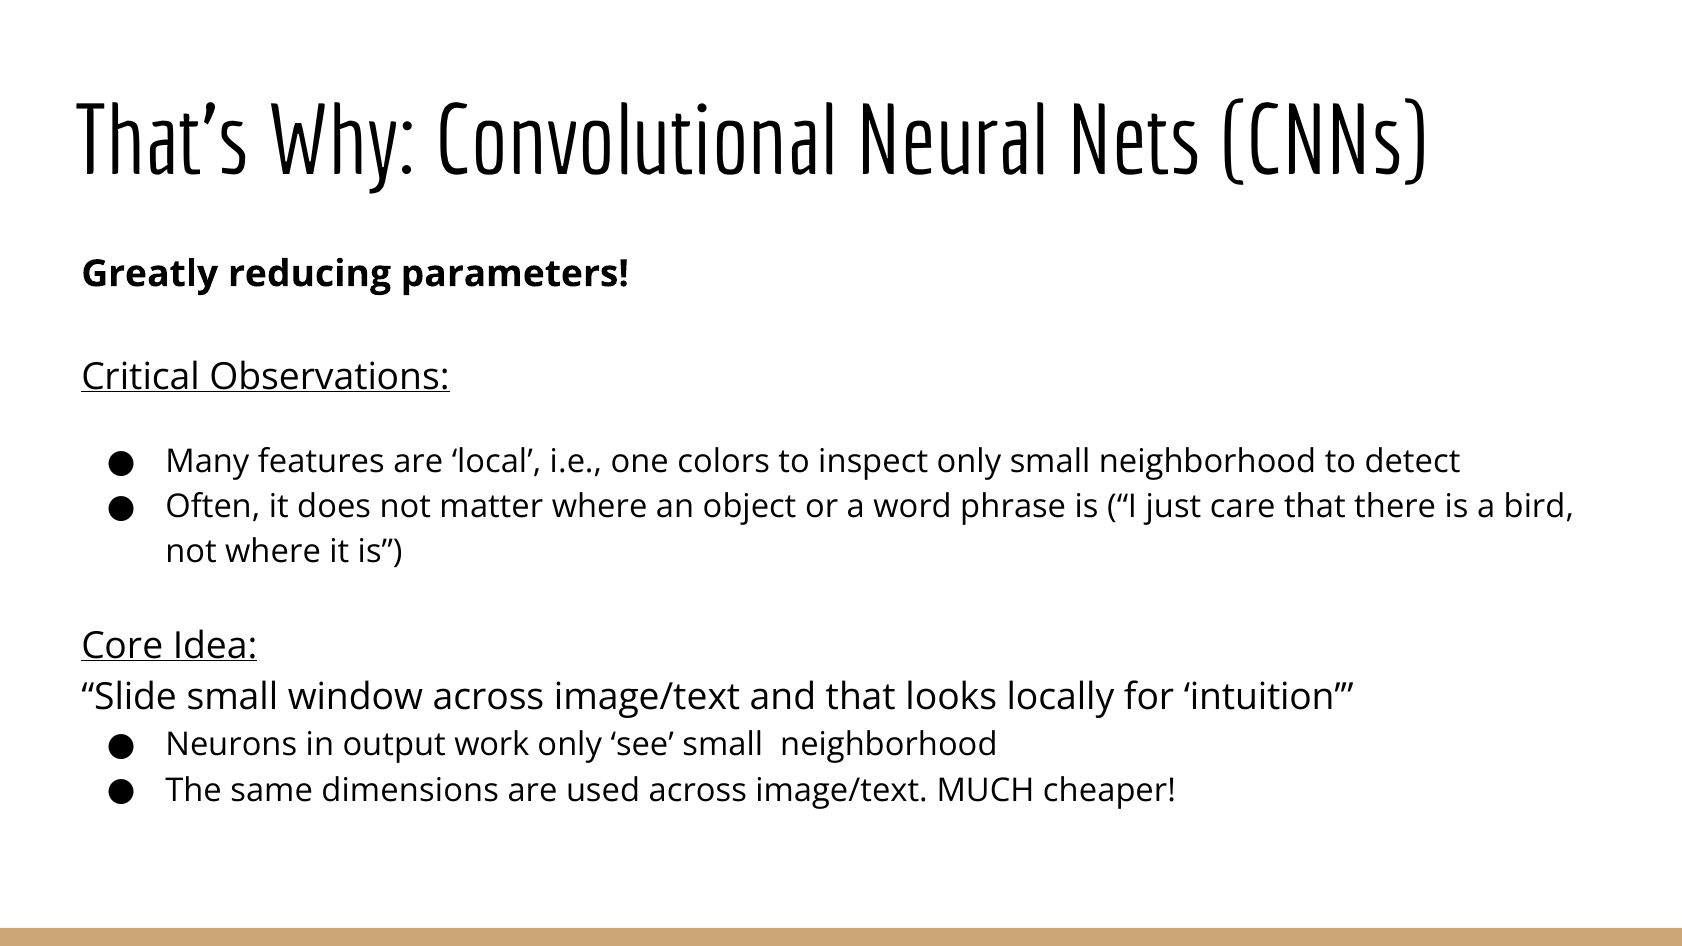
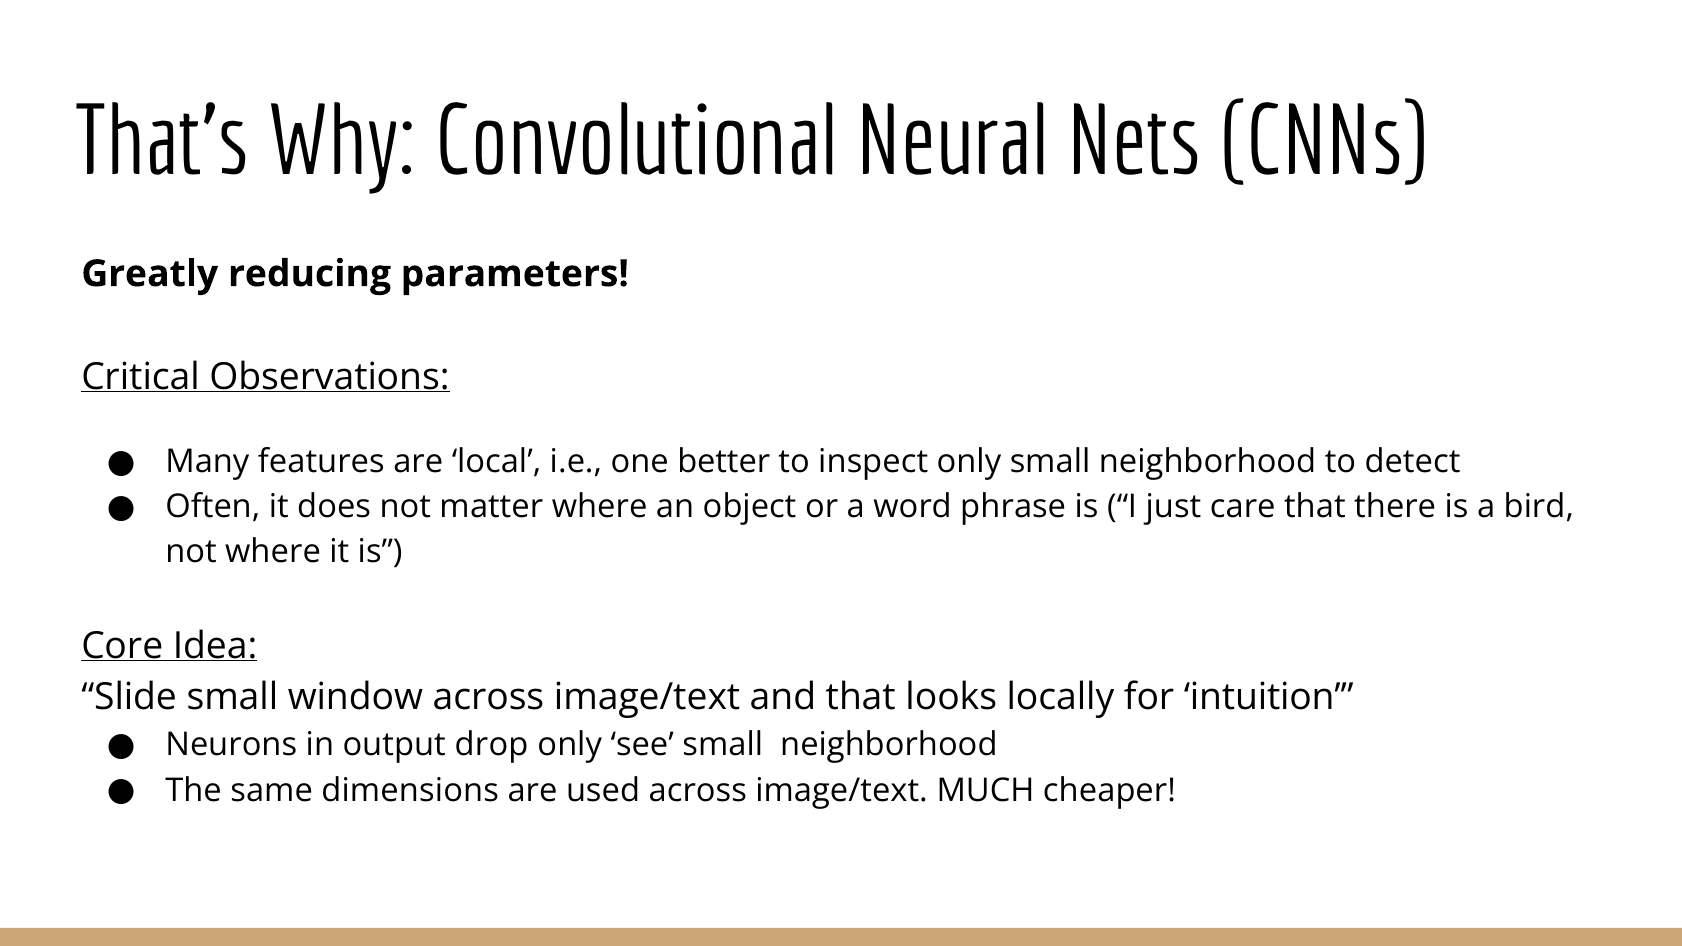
colors: colors -> better
work: work -> drop
